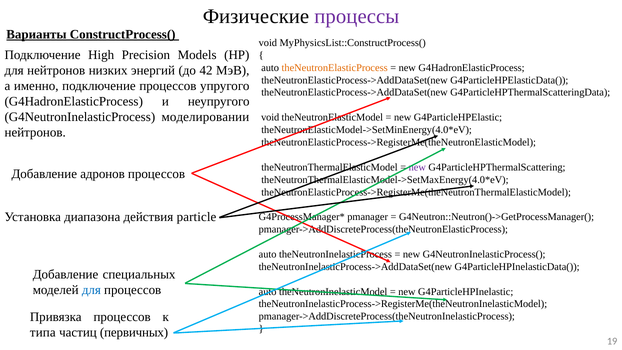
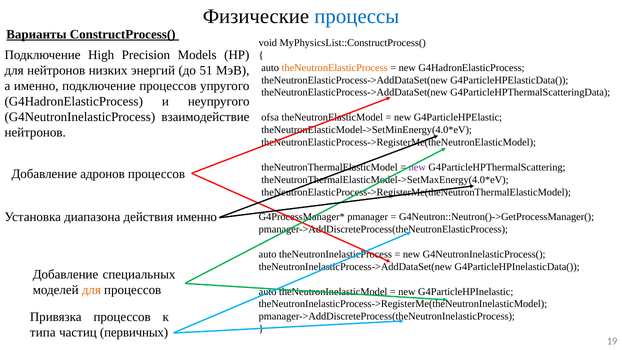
процессы colour: purple -> blue
42: 42 -> 51
моделировании: моделировании -> взаимодействие
void at (270, 117): void -> ofsa
действия particle: particle -> именно
для at (91, 290) colour: blue -> orange
